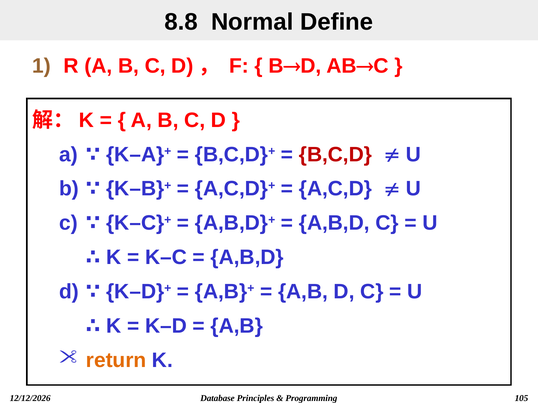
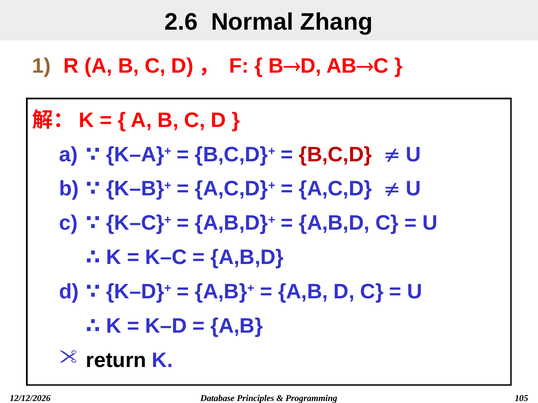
8.8: 8.8 -> 2.6
Define: Define -> Zhang
return colour: orange -> black
